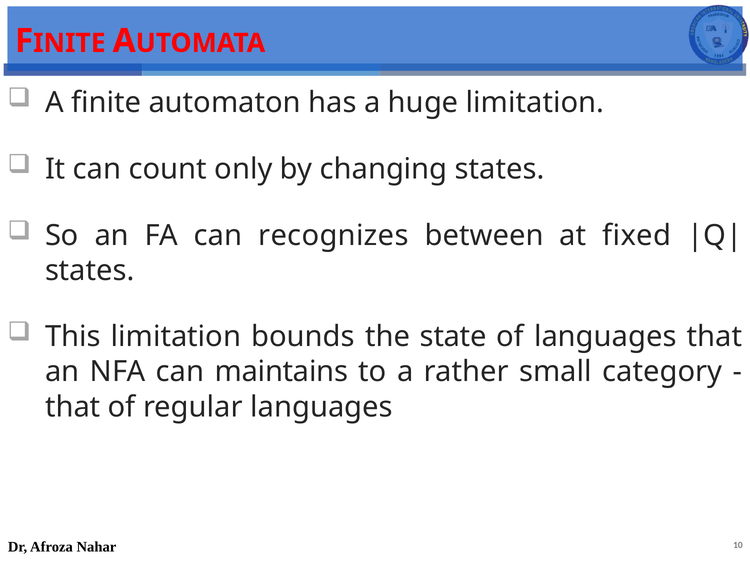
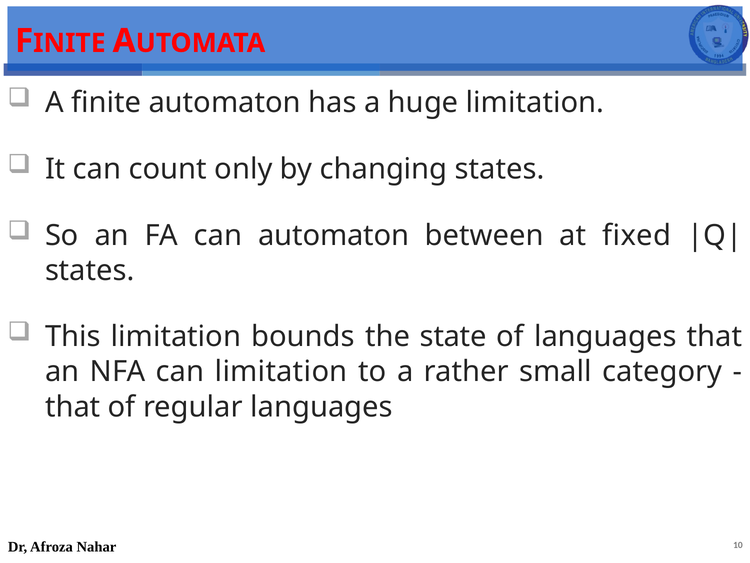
can recognizes: recognizes -> automaton
can maintains: maintains -> limitation
